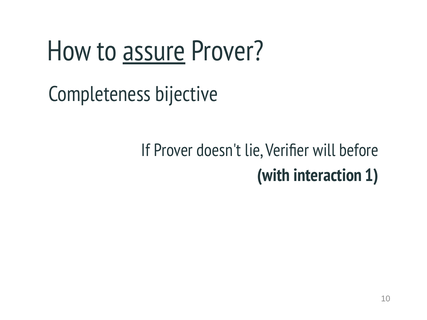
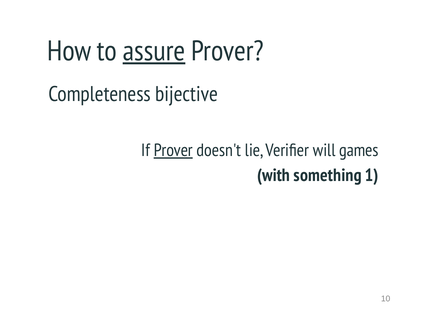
Prover at (173, 151) underline: none -> present
before: before -> games
interaction: interaction -> something
